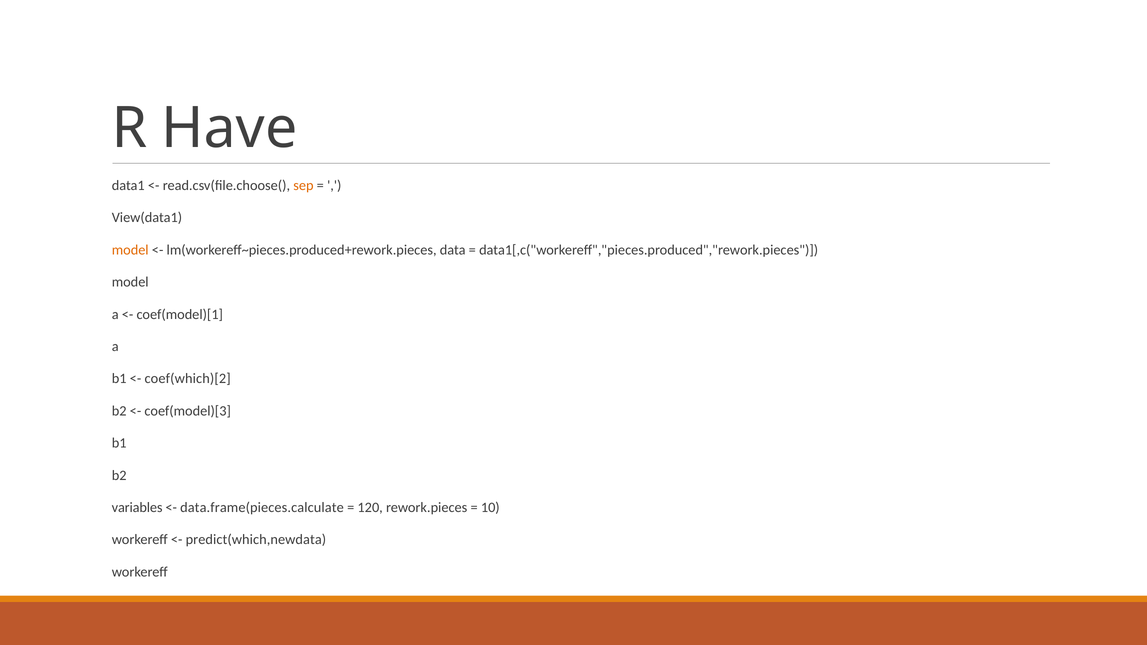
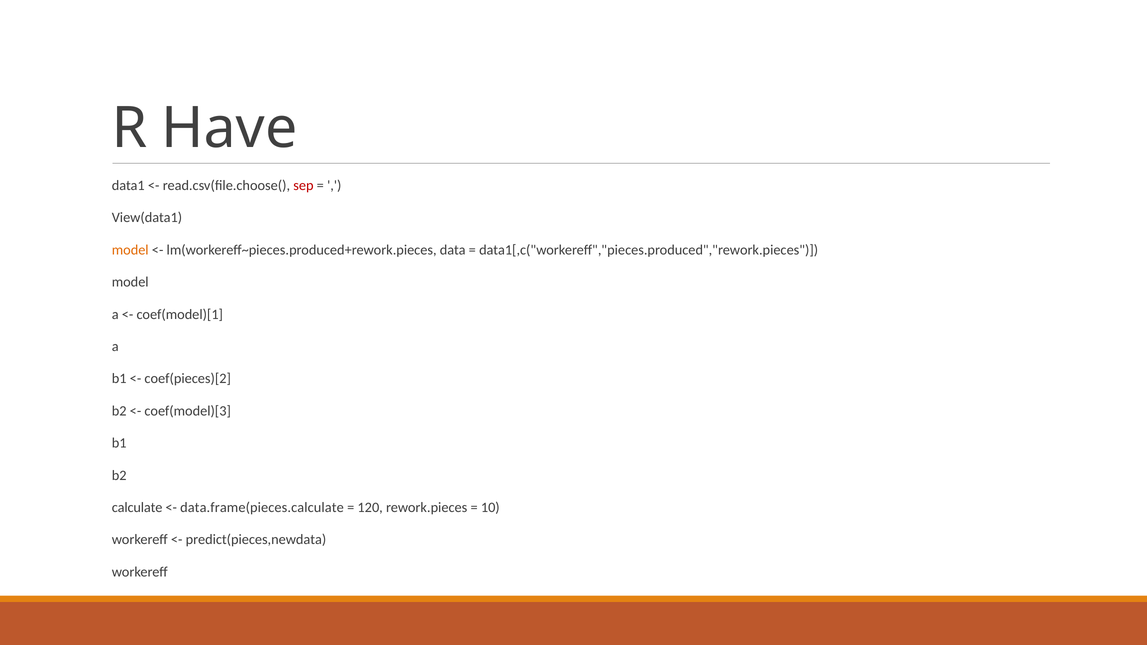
sep colour: orange -> red
coef(which)[2: coef(which)[2 -> coef(pieces)[2
variables: variables -> calculate
predict(which,newdata: predict(which,newdata -> predict(pieces,newdata
